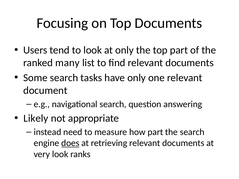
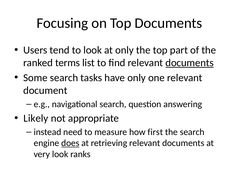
many: many -> terms
documents at (190, 63) underline: none -> present
how part: part -> first
